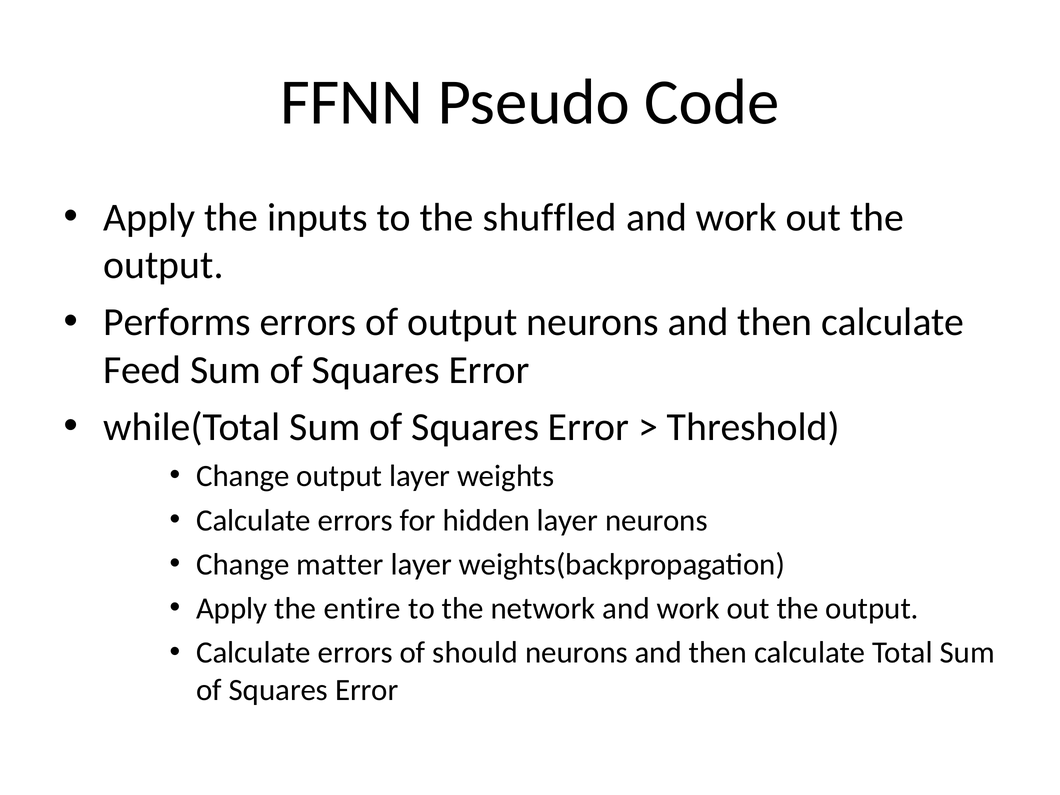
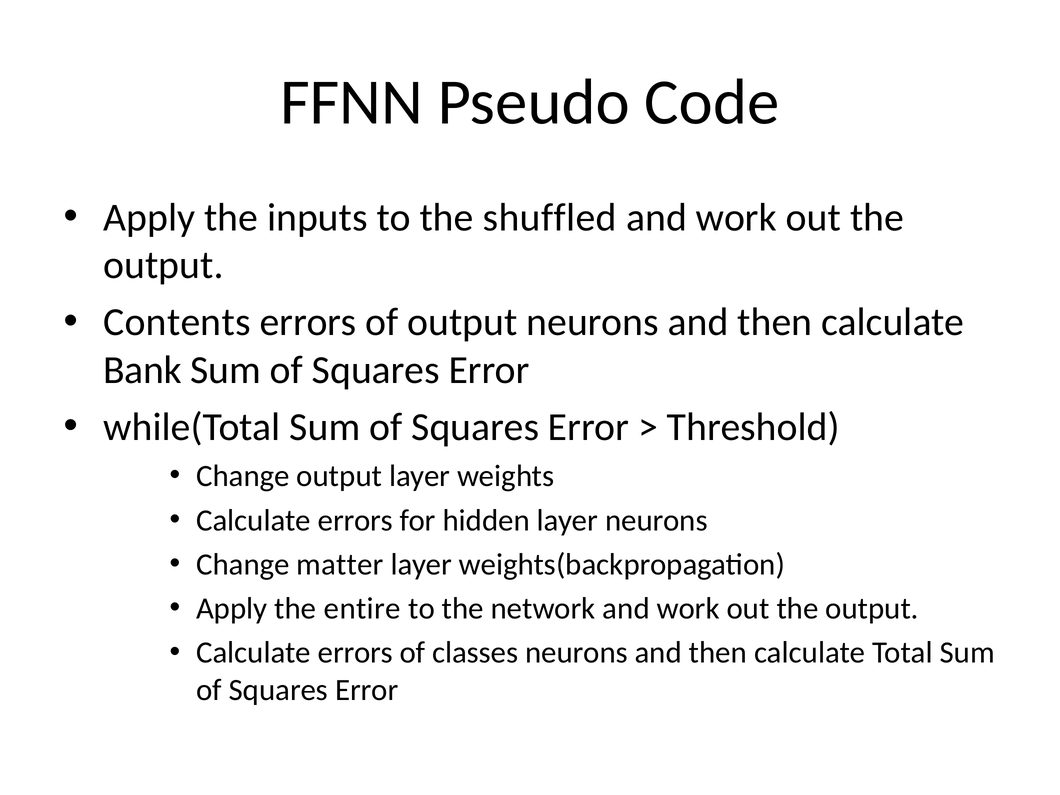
Performs: Performs -> Contents
Feed: Feed -> Bank
should: should -> classes
